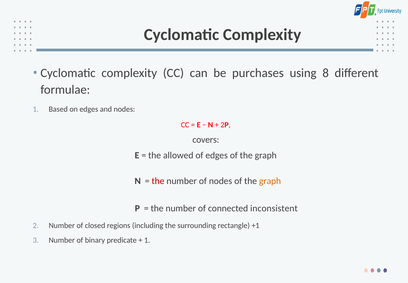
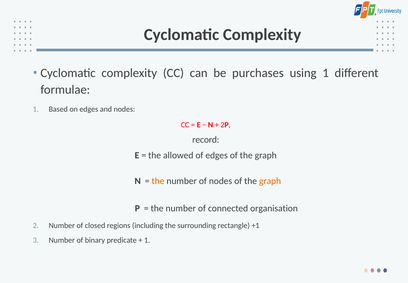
using 8: 8 -> 1
covers: covers -> record
the at (158, 181) colour: red -> orange
inconsistent: inconsistent -> organisation
